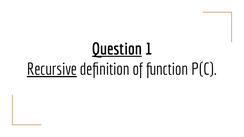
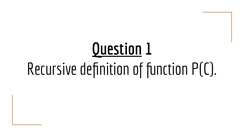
Recursive underline: present -> none
